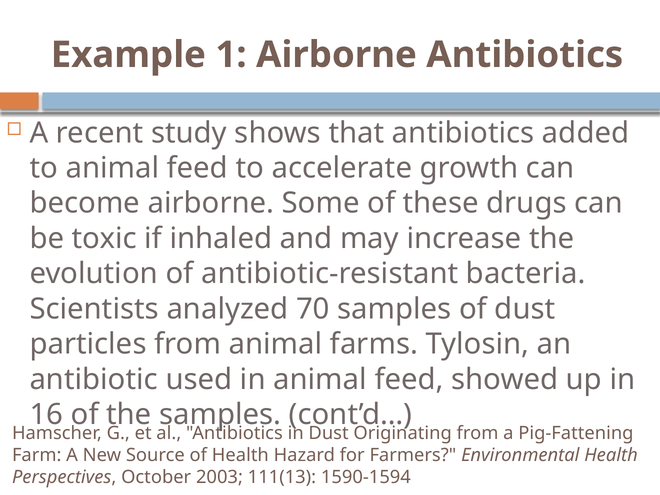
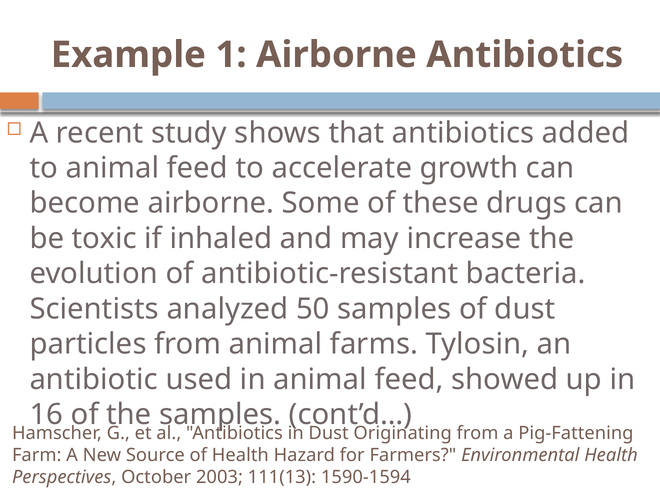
70: 70 -> 50
